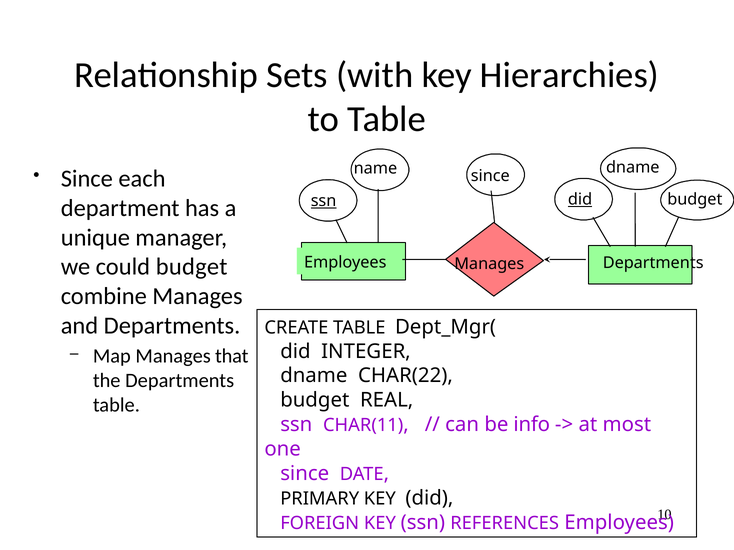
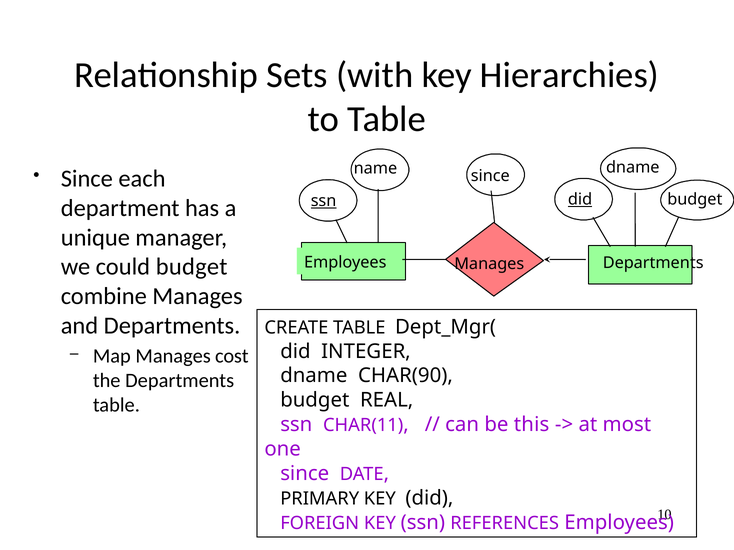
that: that -> cost
CHAR(22: CHAR(22 -> CHAR(90
info: info -> this
